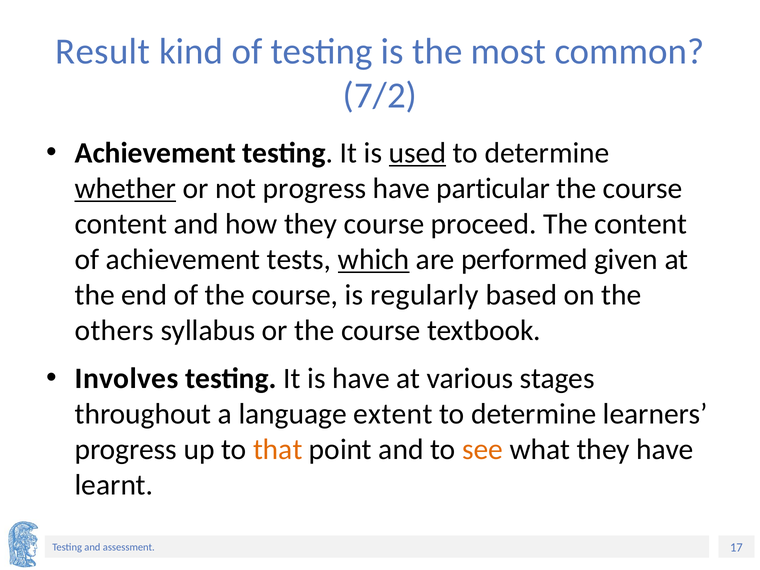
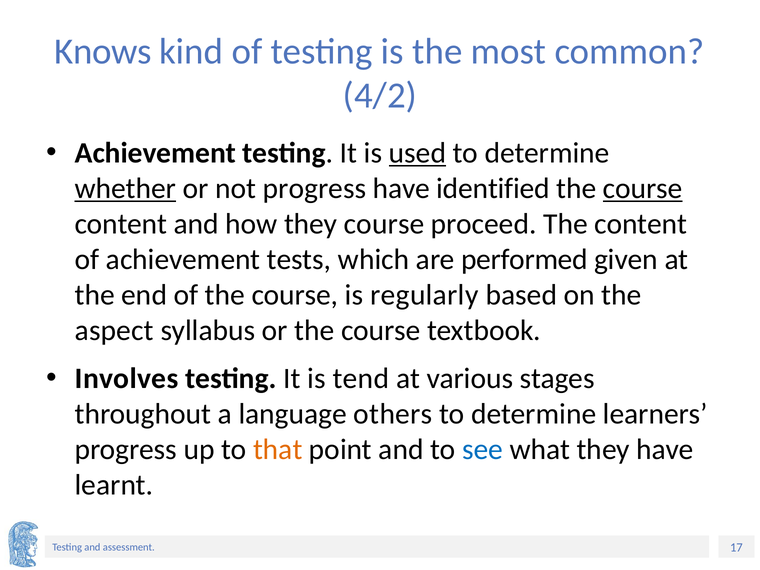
Result: Result -> Knows
7/2: 7/2 -> 4/2
particular: particular -> identified
course at (643, 188) underline: none -> present
which underline: present -> none
others: others -> aspect
is have: have -> tend
extent: extent -> others
see colour: orange -> blue
